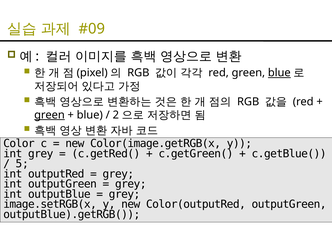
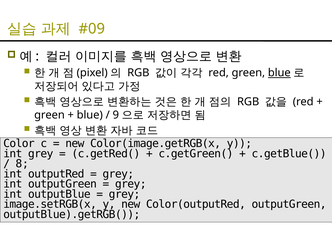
green at (49, 115) underline: present -> none
2: 2 -> 9
5: 5 -> 8
